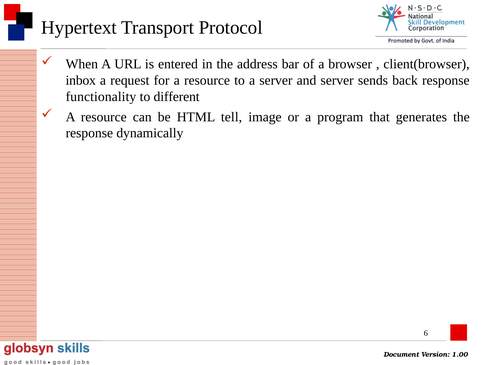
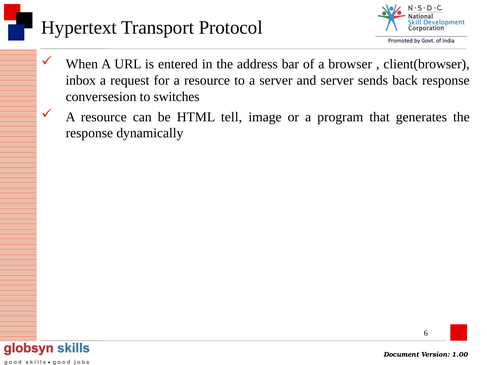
functionality: functionality -> conversesion
different: different -> switches
